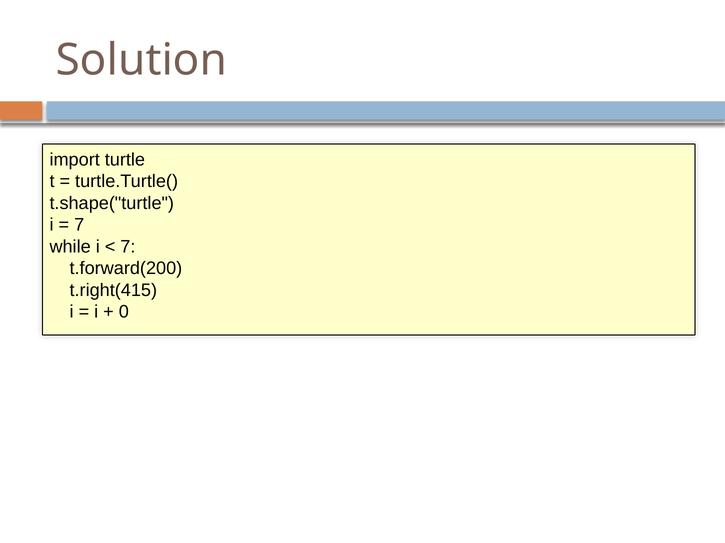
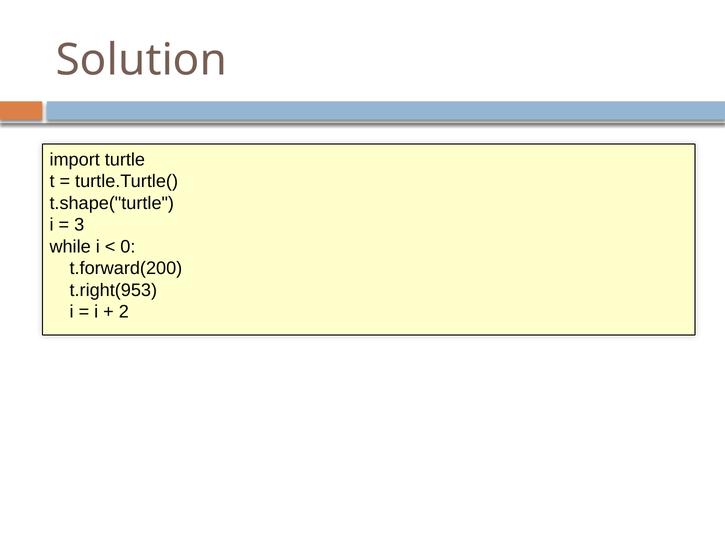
7 at (79, 225): 7 -> 3
7 at (128, 247): 7 -> 0
t.right(415: t.right(415 -> t.right(953
0: 0 -> 2
